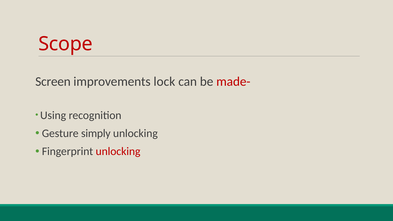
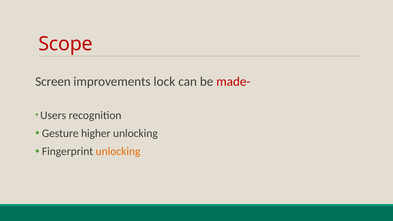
Using: Using -> Users
simply: simply -> higher
unlocking at (118, 151) colour: red -> orange
